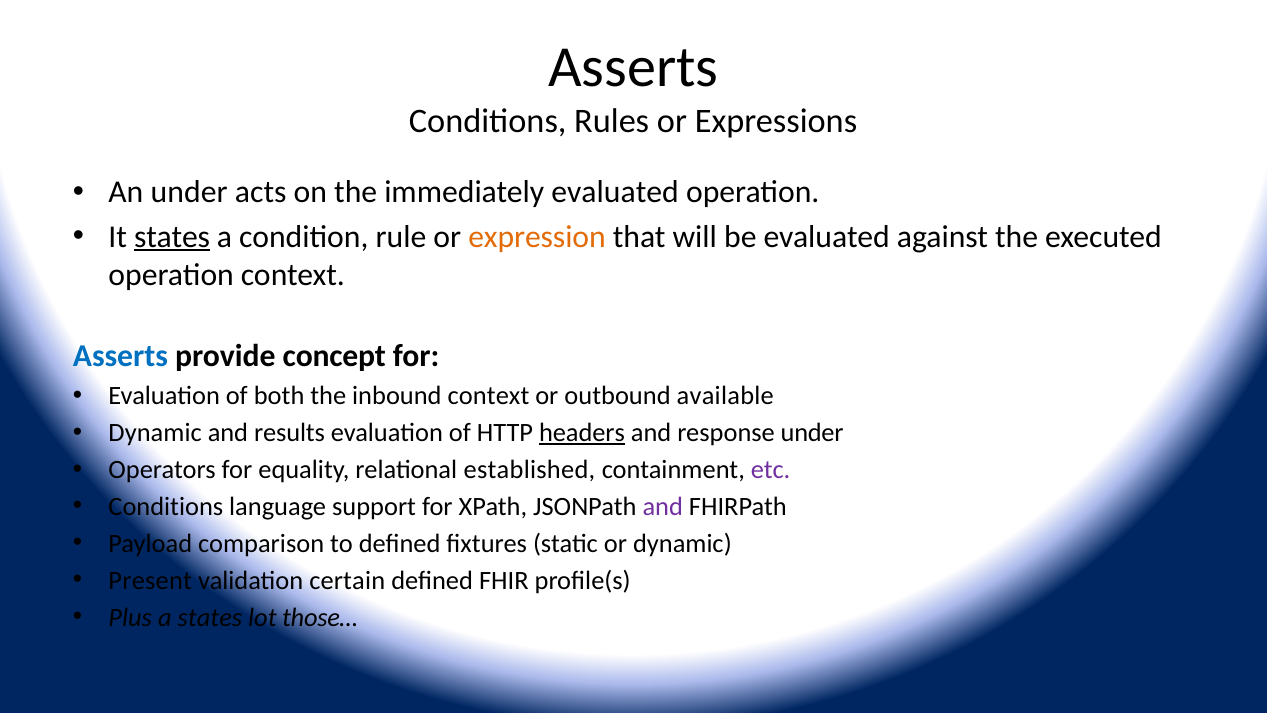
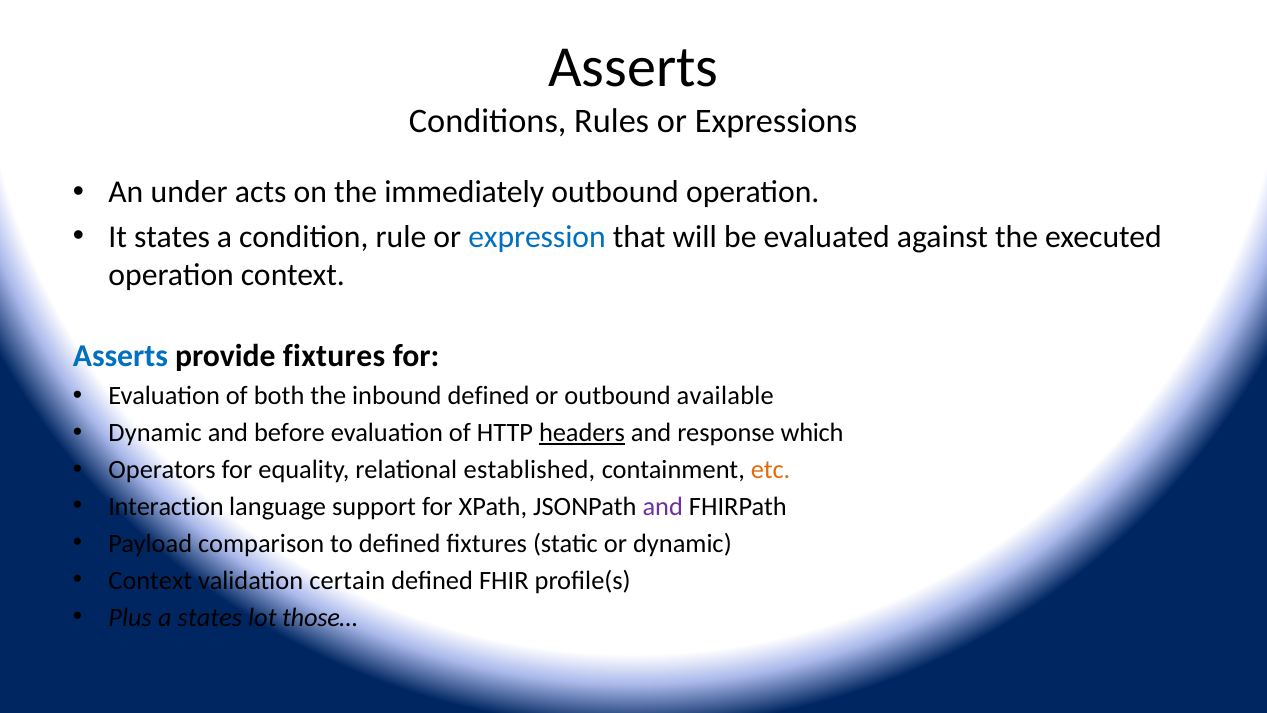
immediately evaluated: evaluated -> outbound
states at (172, 237) underline: present -> none
expression colour: orange -> blue
provide concept: concept -> fixtures
inbound context: context -> defined
results: results -> before
response under: under -> which
etc colour: purple -> orange
Conditions at (166, 507): Conditions -> Interaction
Present at (150, 580): Present -> Context
